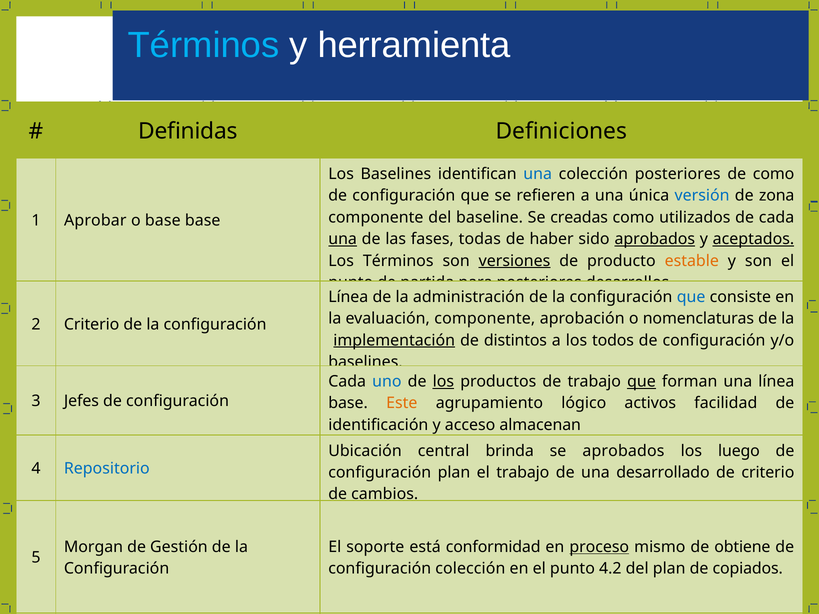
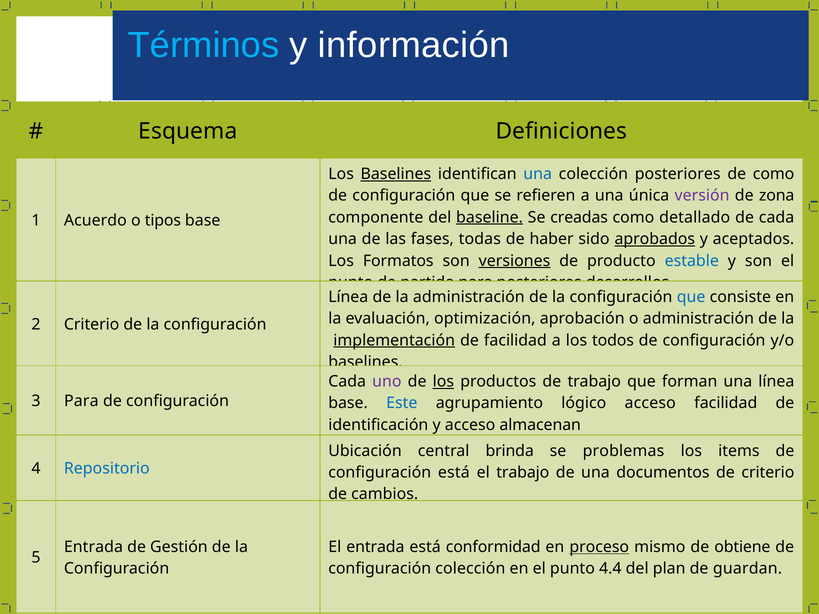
herramienta: herramienta -> información
Definidas: Definidas -> Esquema
Baselines at (396, 174) underline: none -> present
versión colour: blue -> purple
baseline underline: none -> present
utilizados: utilizados -> detallado
Aprobar: Aprobar -> Acuerdo
o base: base -> tipos
una at (343, 239) underline: present -> none
aceptados underline: present -> none
Los Términos: Términos -> Formatos
estable colour: orange -> blue
evaluación componente: componente -> optimización
o nomenclaturas: nomenclaturas -> administración
de distintos: distintos -> facilidad
uno colour: blue -> purple
que at (641, 382) underline: present -> none
3 Jefes: Jefes -> Para
Este colour: orange -> blue
lógico activos: activos -> acceso
se aprobados: aprobados -> problemas
luego: luego -> items
configuración plan: plan -> está
desarrollado: desarrollado -> documentos
Morgan at (93, 547): Morgan -> Entrada
El soporte: soporte -> entrada
4.2: 4.2 -> 4.4
copiados: copiados -> guardan
